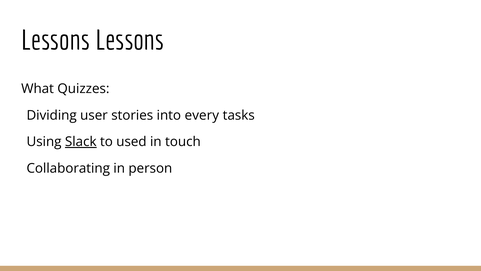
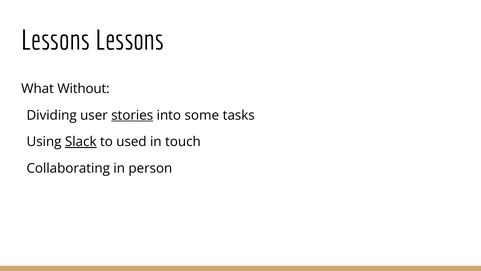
Quizzes: Quizzes -> Without
stories underline: none -> present
every: every -> some
